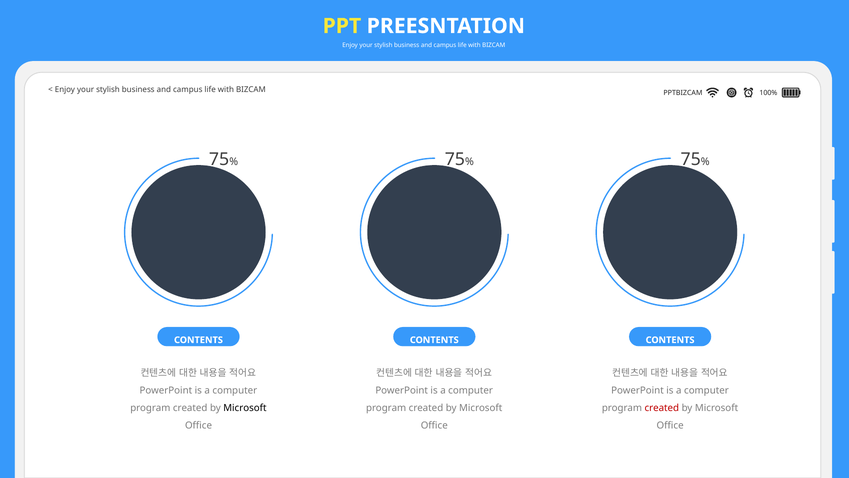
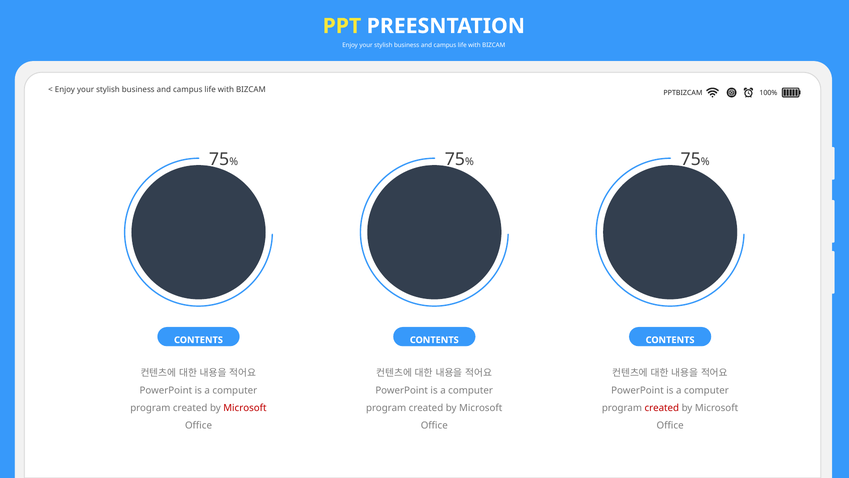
Microsoft at (245, 408) colour: black -> red
